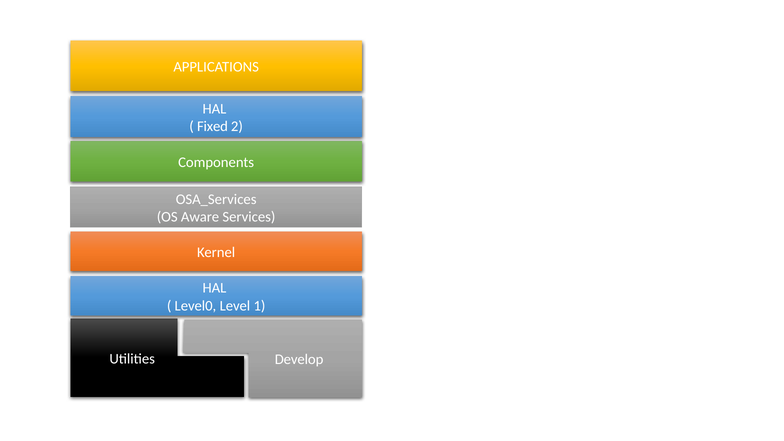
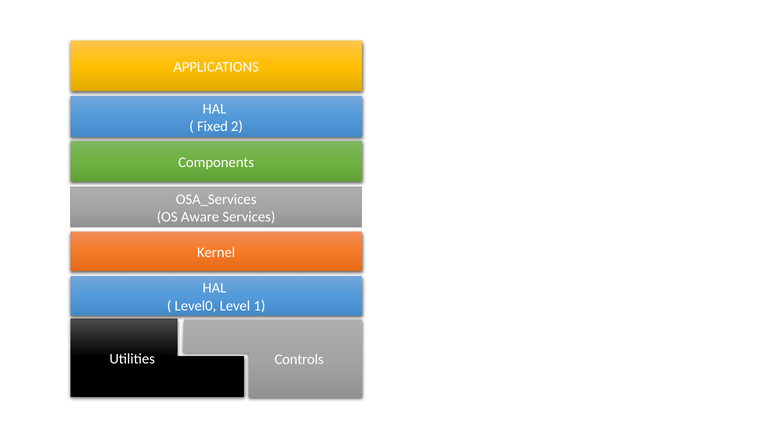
Develop: Develop -> Controls
